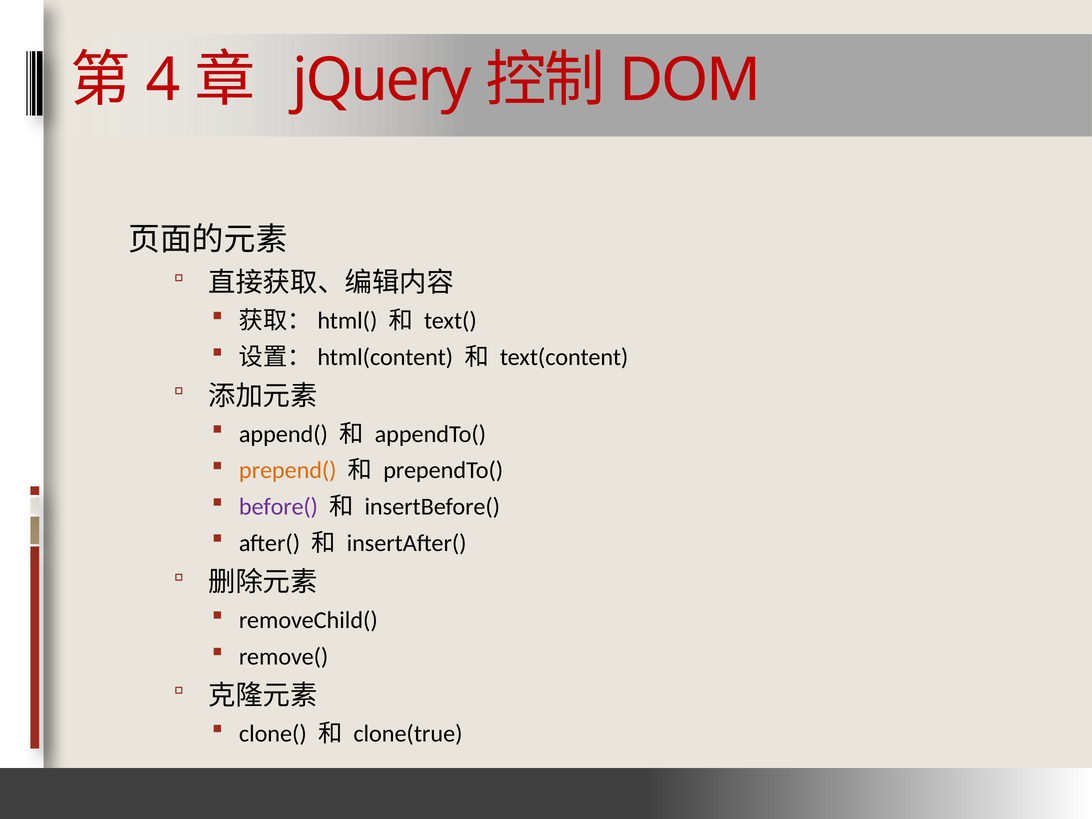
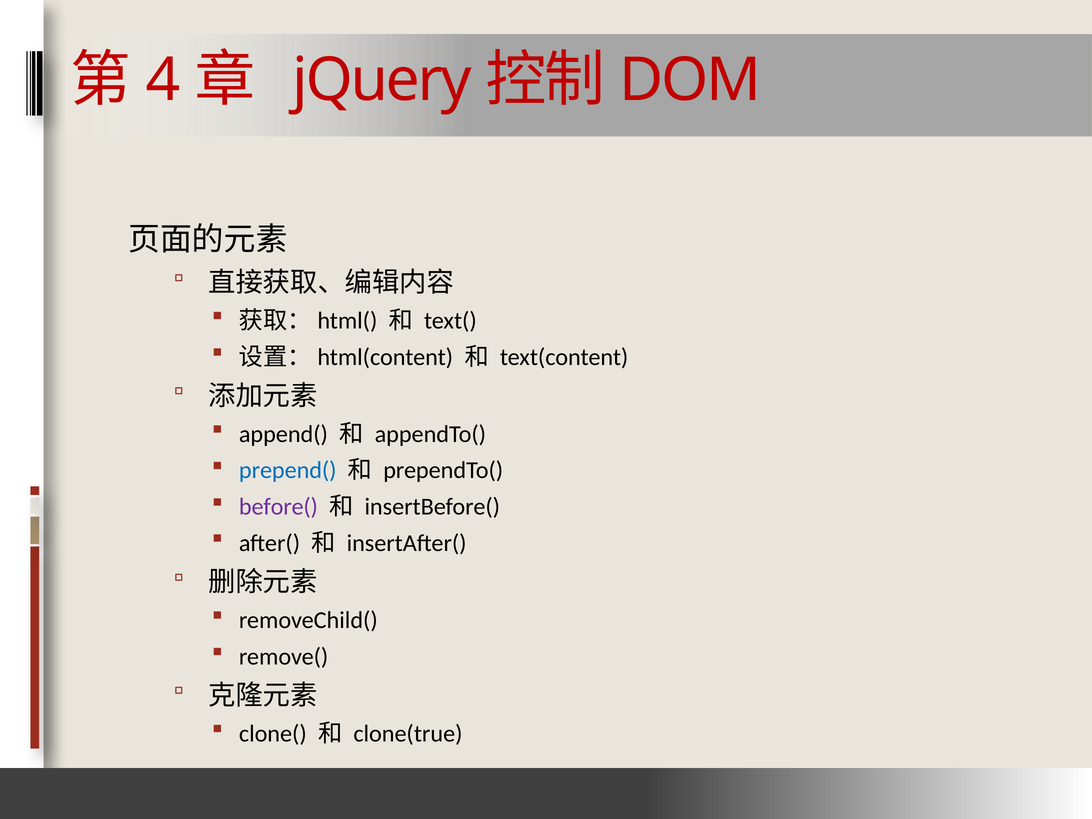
prepend( colour: orange -> blue
